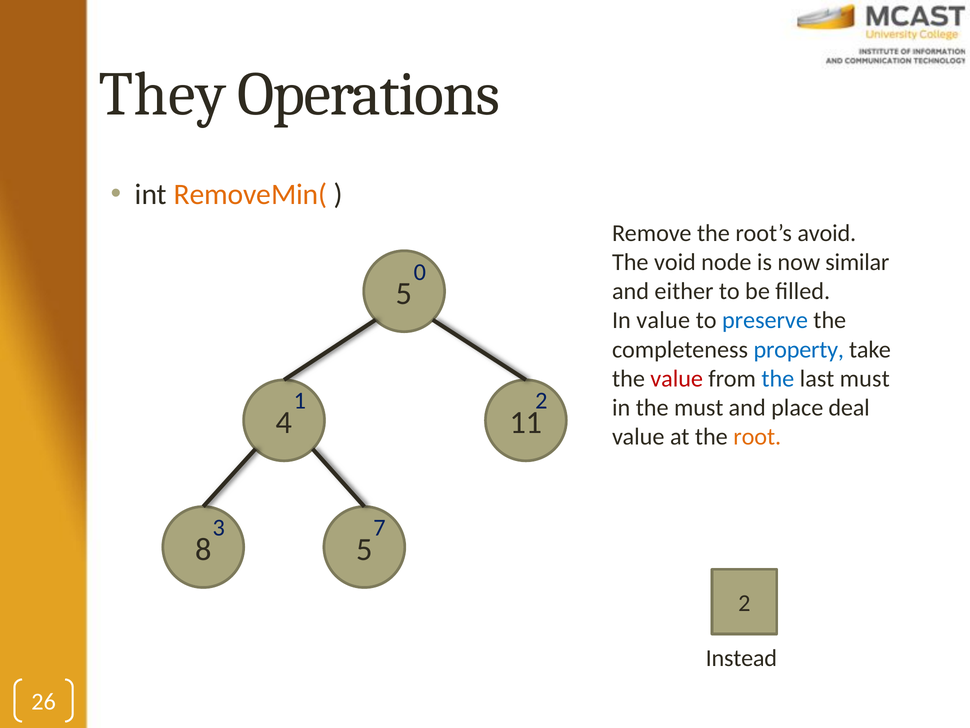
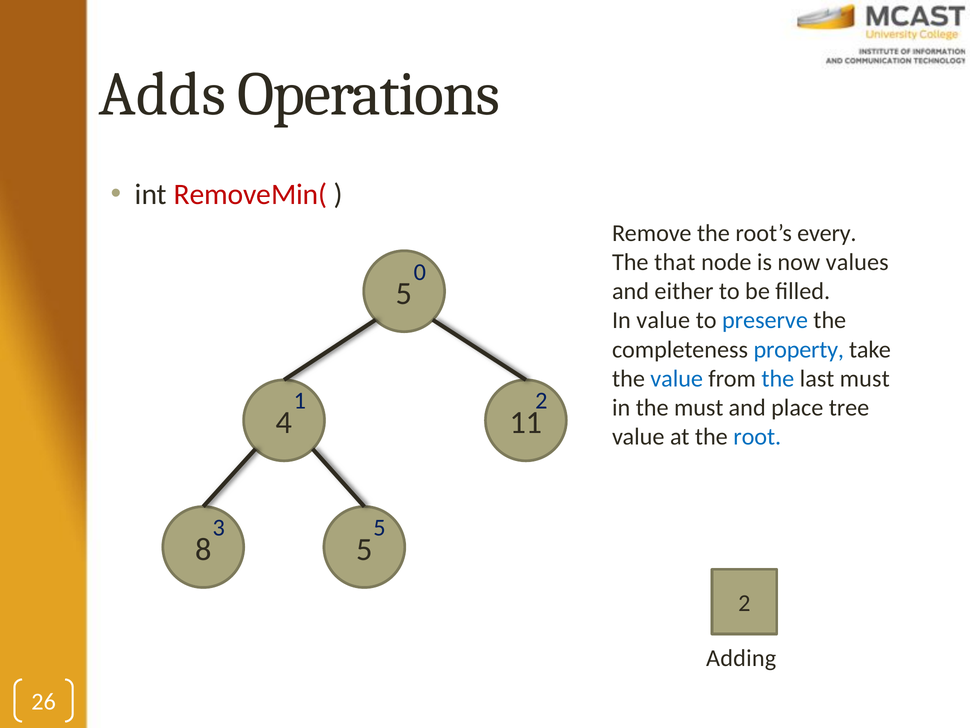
They: They -> Adds
RemoveMin( colour: orange -> red
avoid: avoid -> every
void: void -> that
similar: similar -> values
value at (677, 378) colour: red -> blue
deal: deal -> tree
root colour: orange -> blue
3 7: 7 -> 5
Instead: Instead -> Adding
